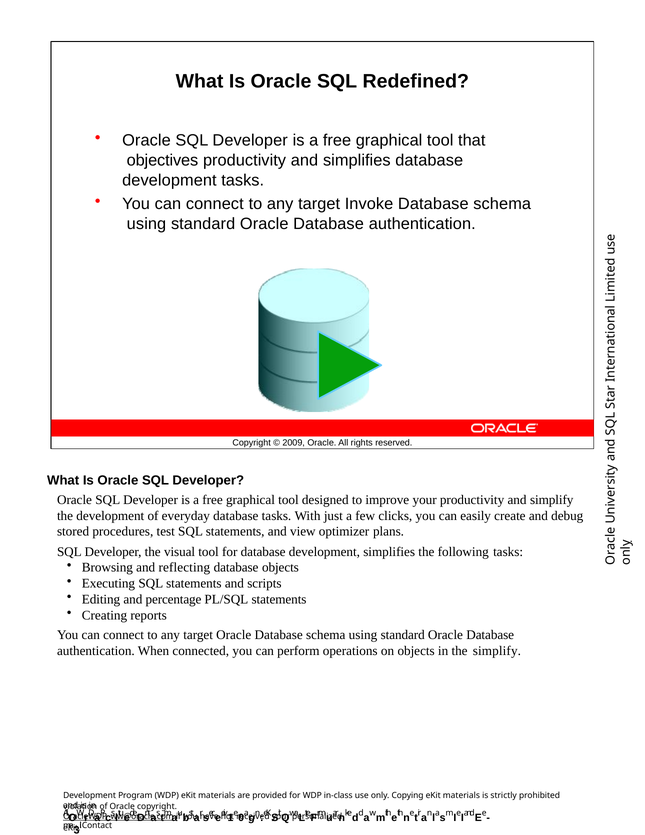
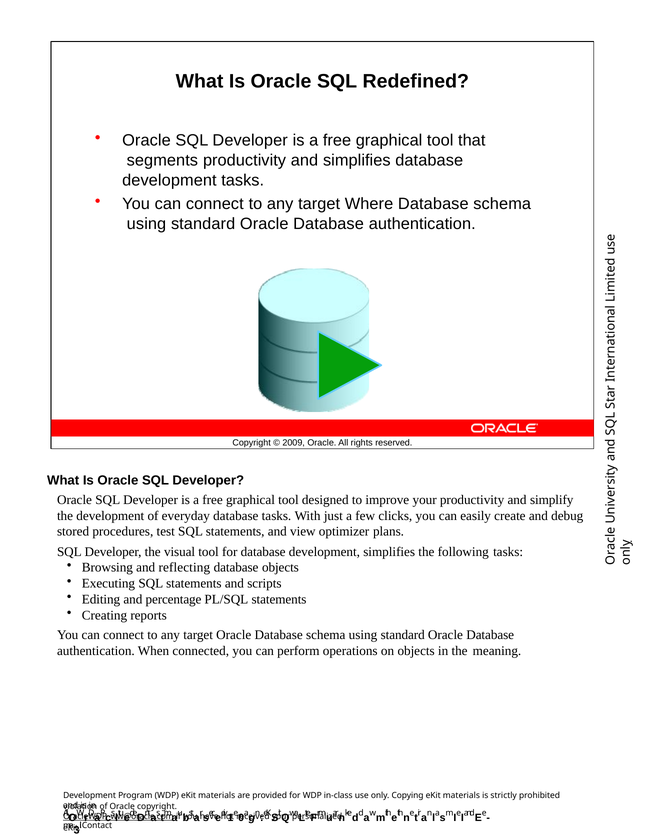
objectives: objectives -> segments
Invoke: Invoke -> Where
the simplify: simplify -> meaning
